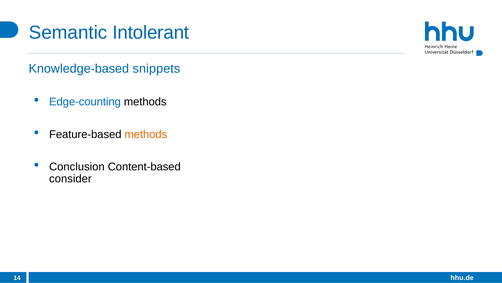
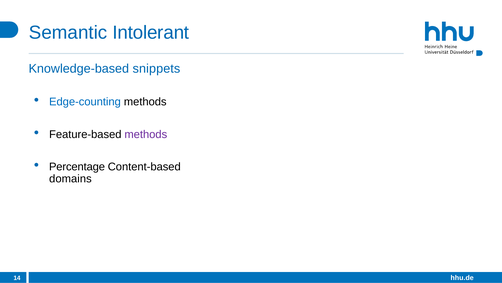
methods at (146, 134) colour: orange -> purple
Conclusion: Conclusion -> Percentage
consider: consider -> domains
